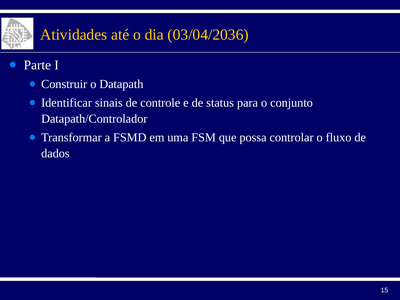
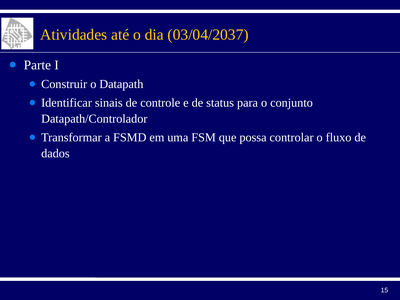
03/04/2036: 03/04/2036 -> 03/04/2037
